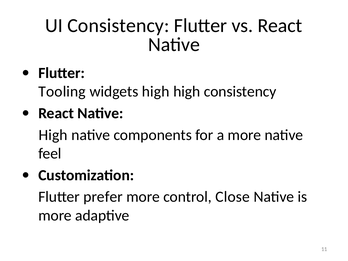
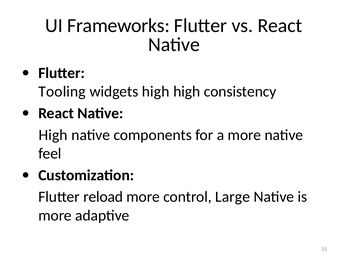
UI Consistency: Consistency -> Frameworks
prefer: prefer -> reload
Close: Close -> Large
